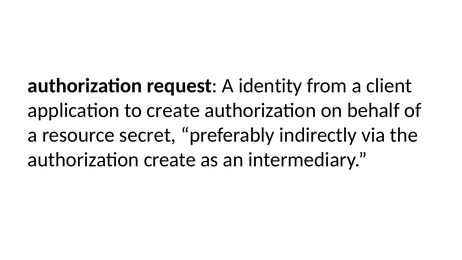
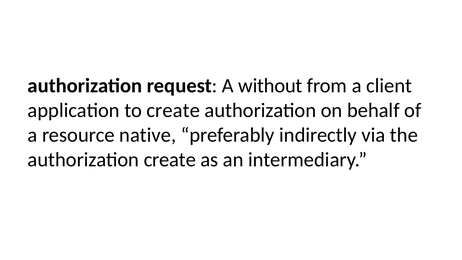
identity: identity -> without
secret: secret -> native
